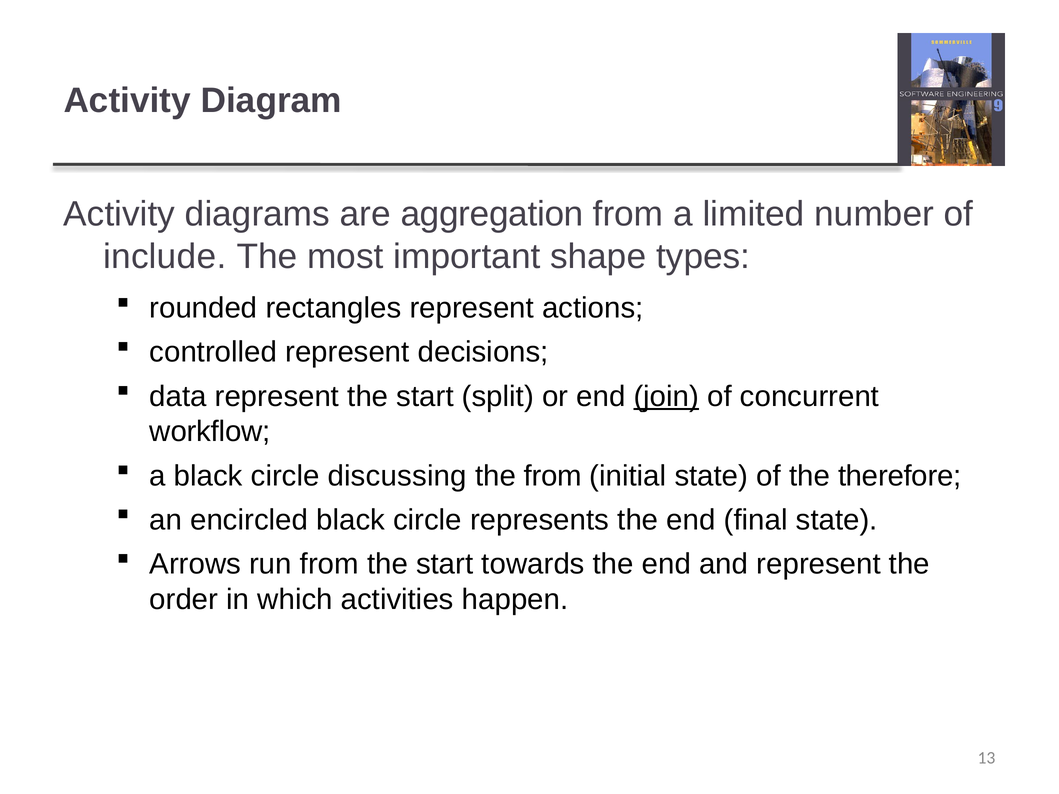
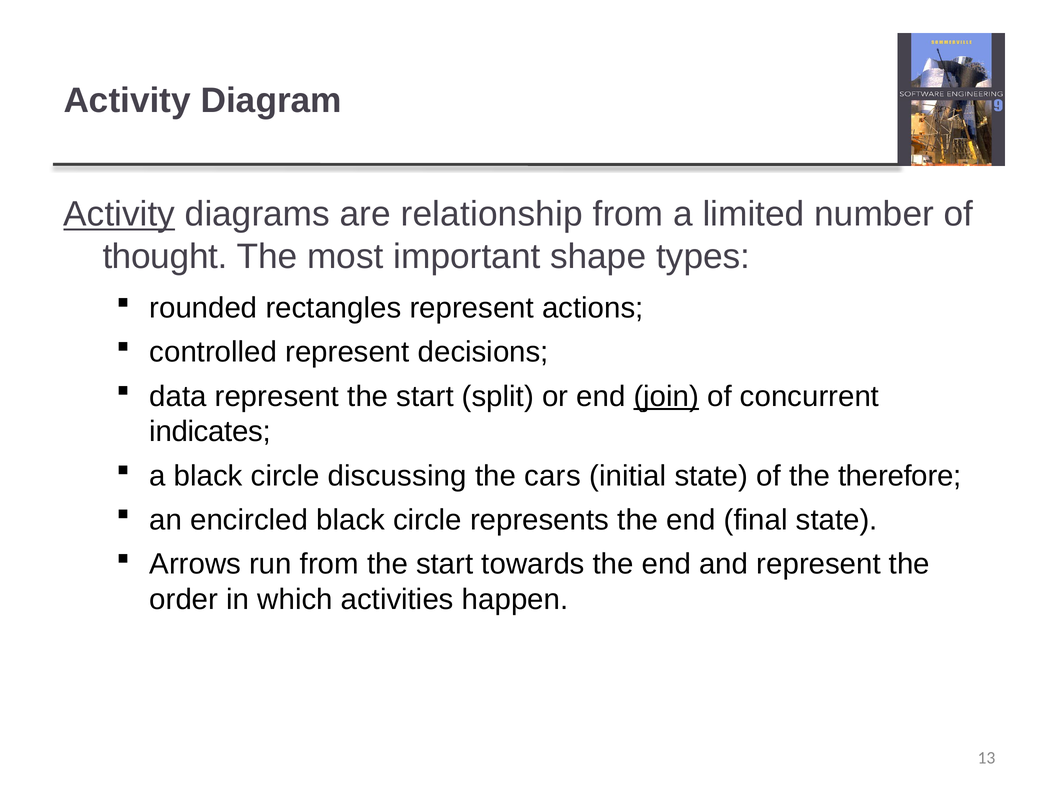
Activity at (119, 214) underline: none -> present
aggregation: aggregation -> relationship
include: include -> thought
workflow: workflow -> indicates
the from: from -> cars
